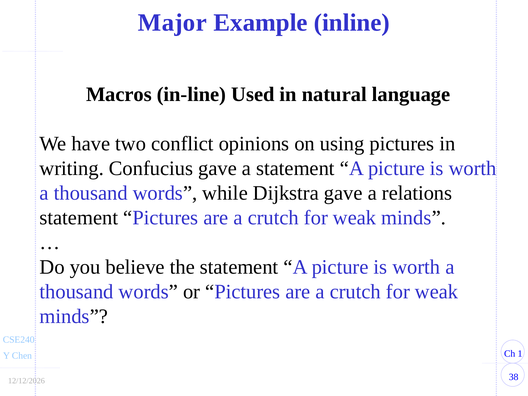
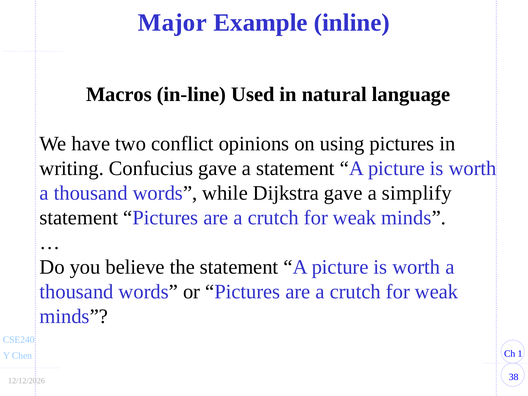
relations: relations -> simplify
